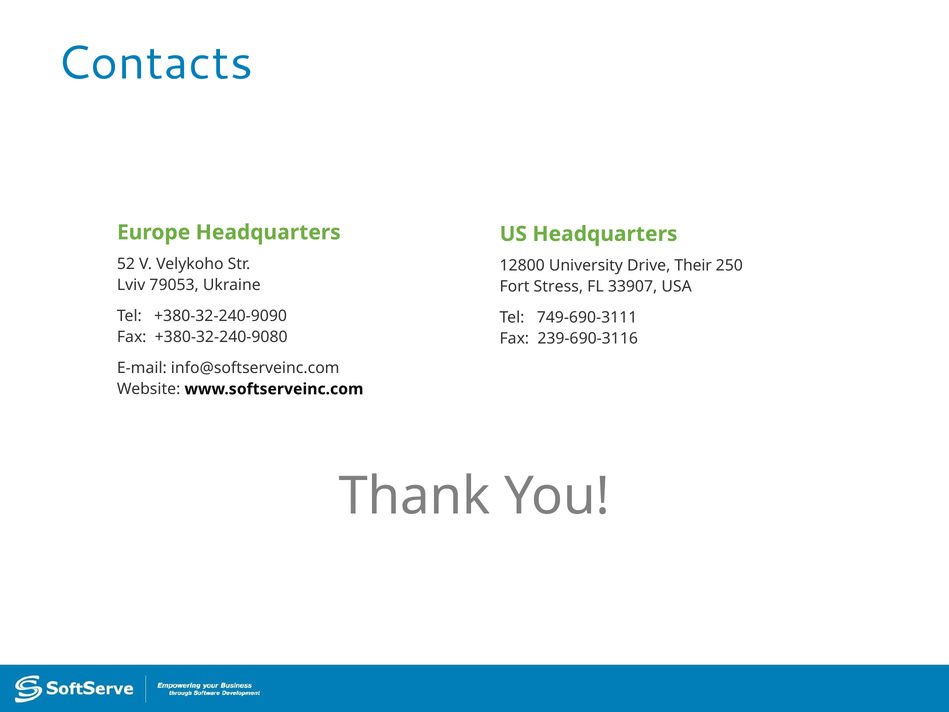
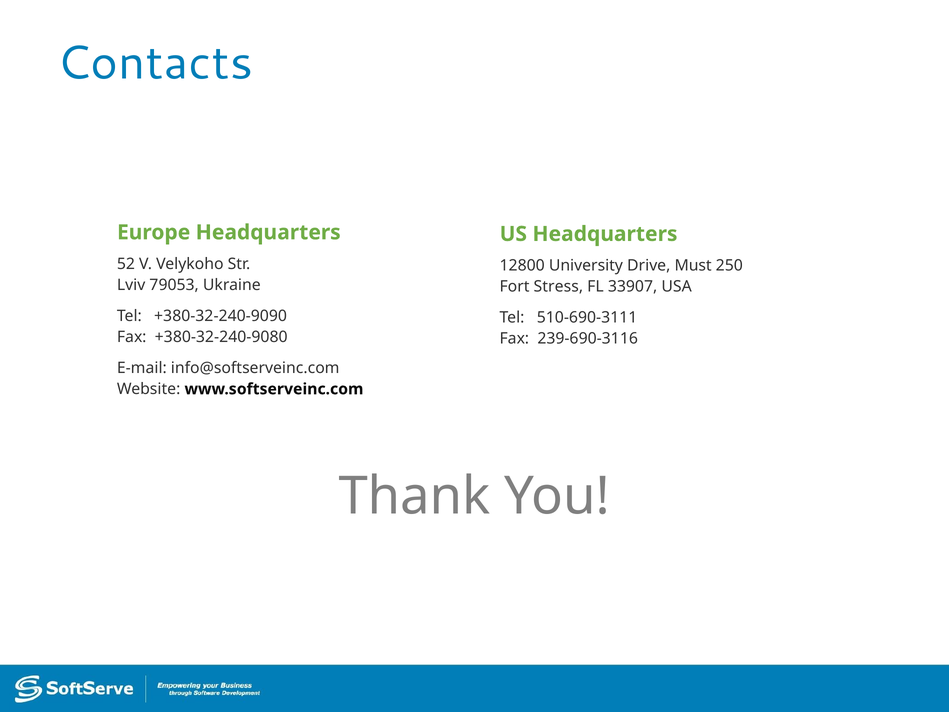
Their: Their -> Must
749-690-3111: 749-690-3111 -> 510-690-3111
